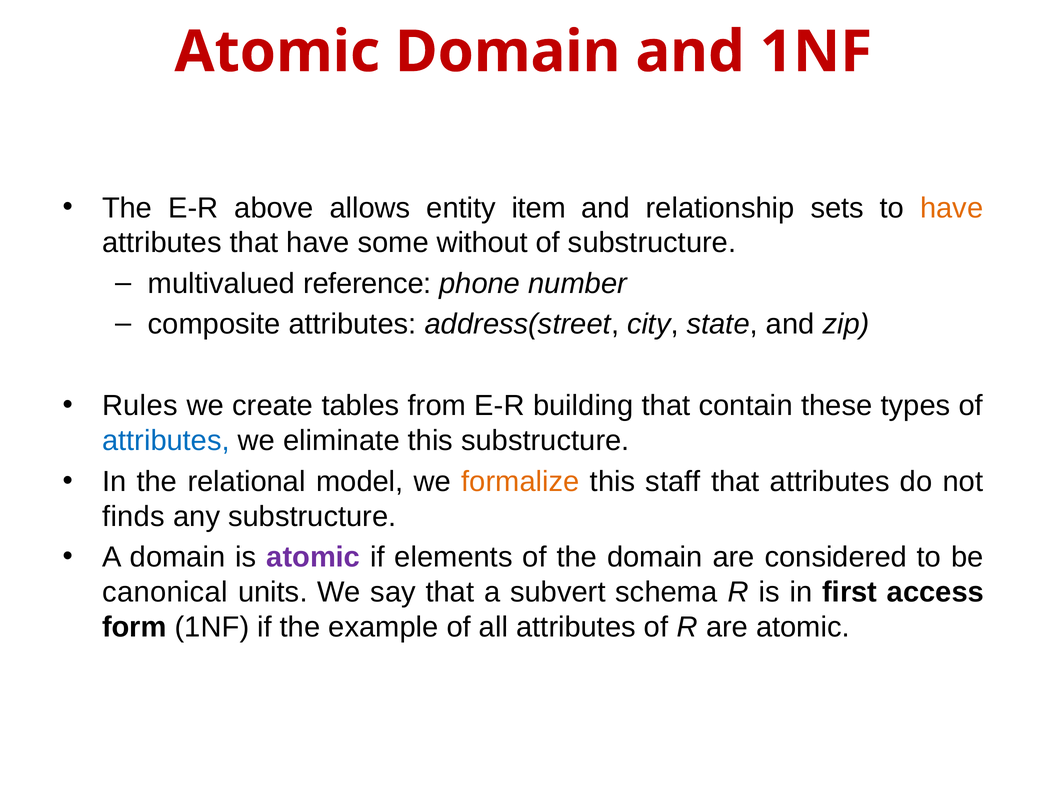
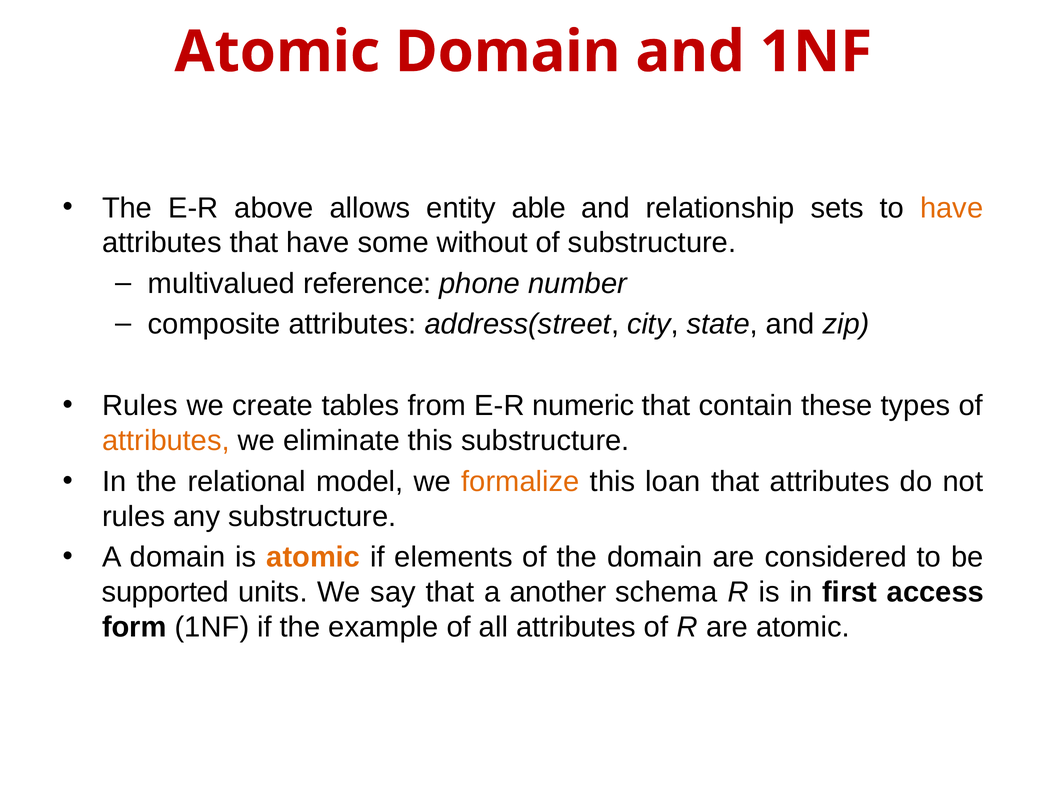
item: item -> able
building: building -> numeric
attributes at (166, 441) colour: blue -> orange
staff: staff -> loan
finds at (134, 517): finds -> rules
atomic at (313, 557) colour: purple -> orange
canonical: canonical -> supported
subvert: subvert -> another
